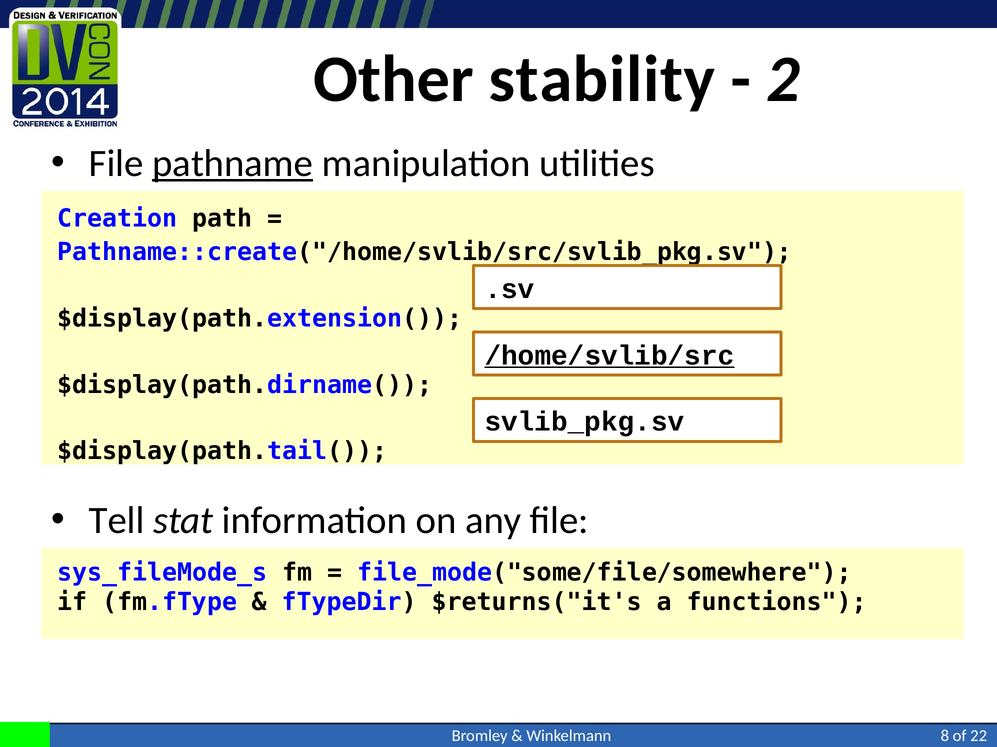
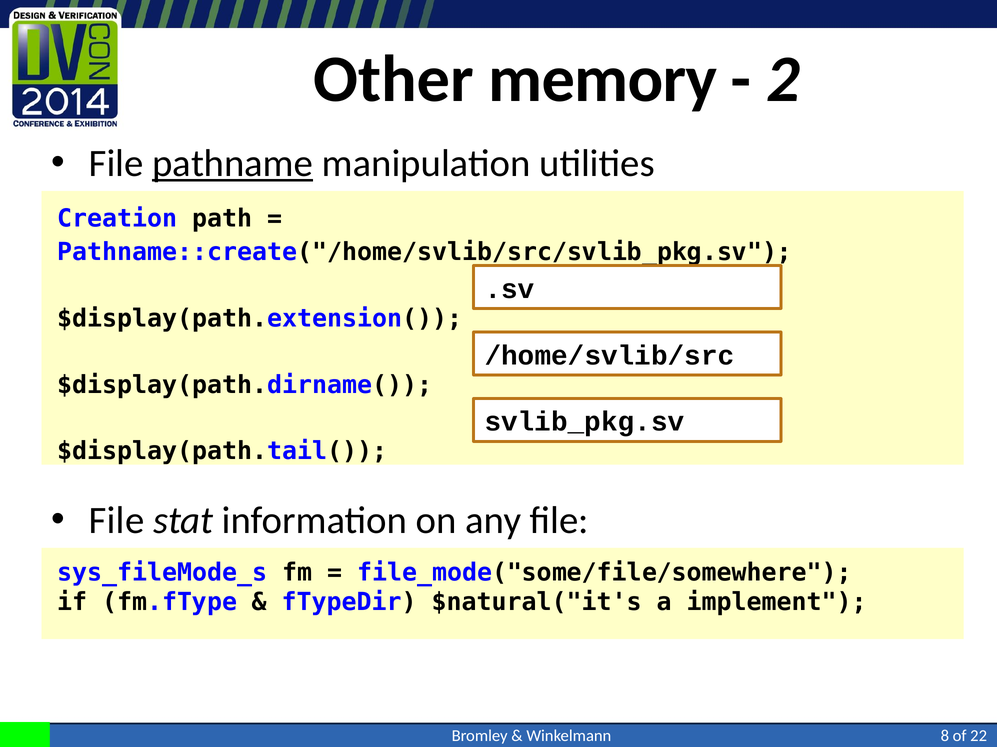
stability: stability -> memory
/home/svlib/src underline: present -> none
Tell at (117, 521): Tell -> File
$returns("it's: $returns("it's -> $natural("it's
functions: functions -> implement
